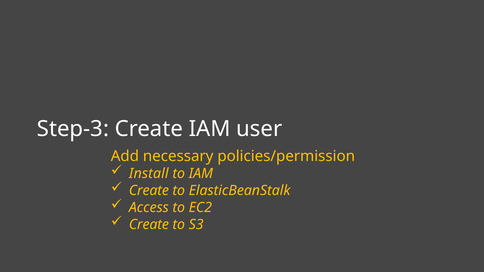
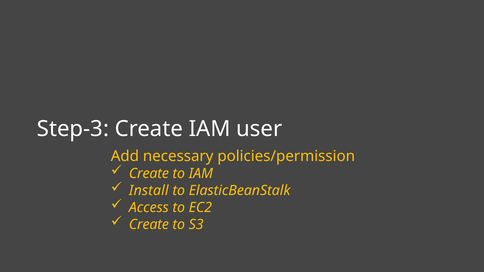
Install at (149, 174): Install -> Create
Create at (149, 191): Create -> Install
